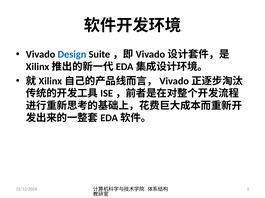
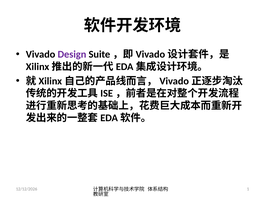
Design colour: blue -> purple
